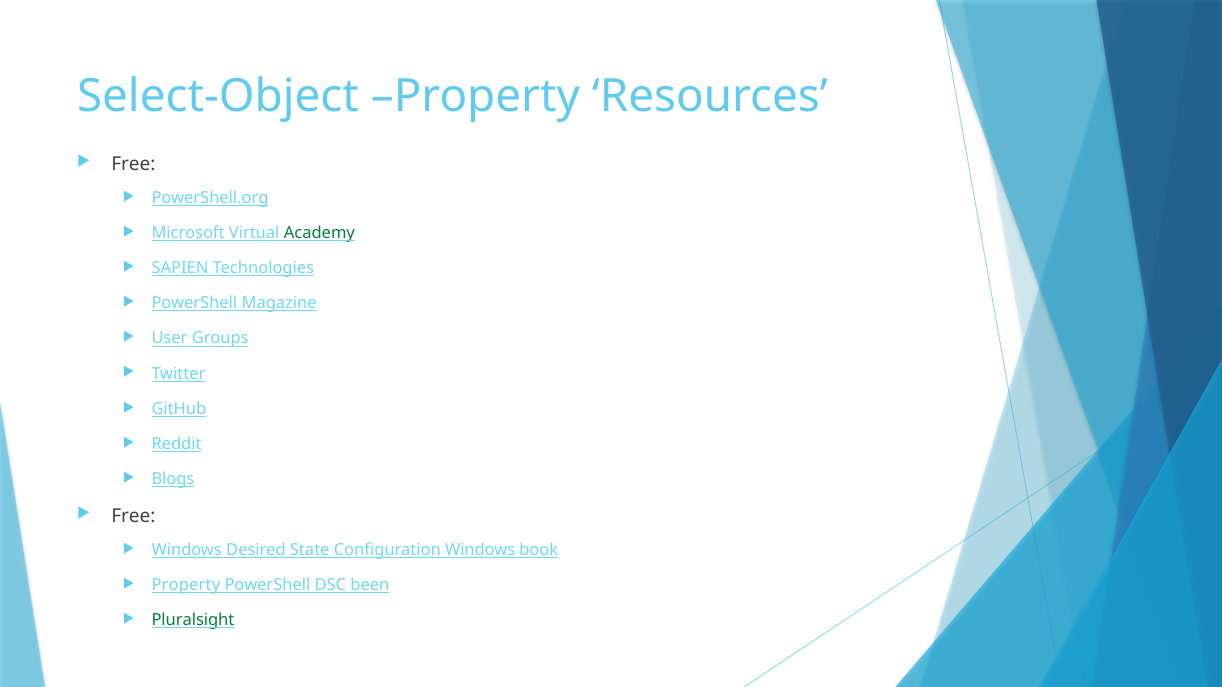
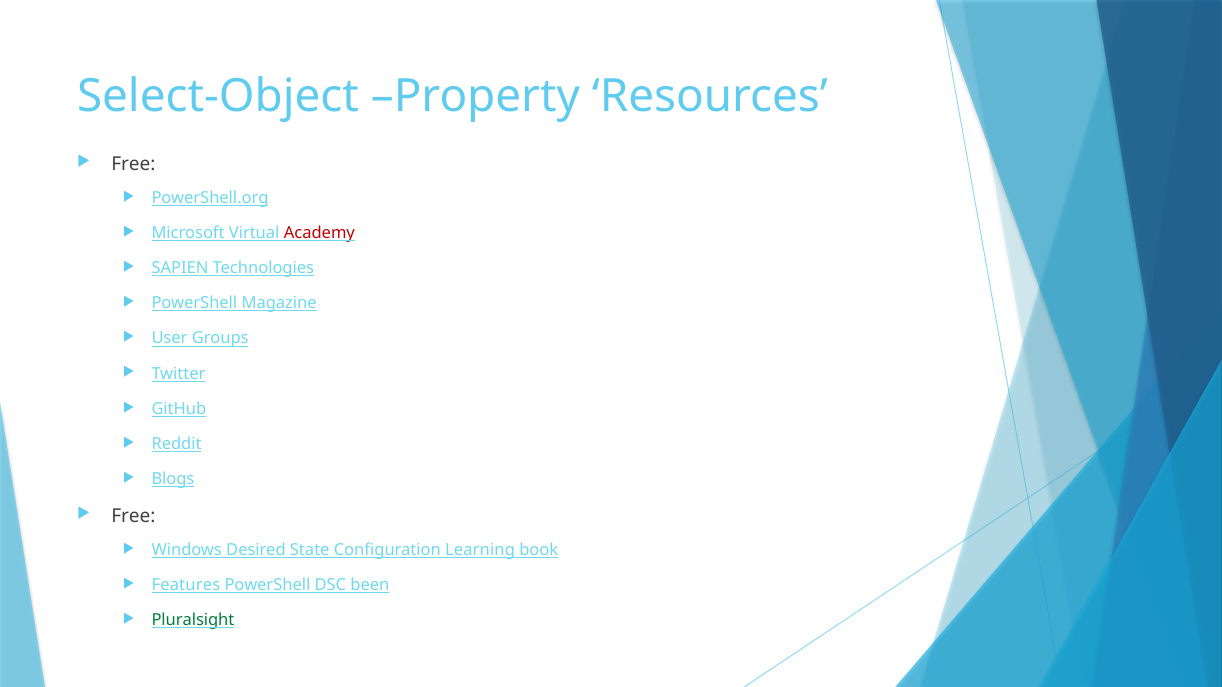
Academy colour: green -> red
Configuration Windows: Windows -> Learning
Property at (186, 585): Property -> Features
